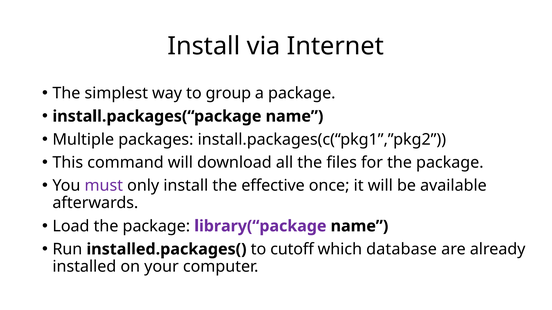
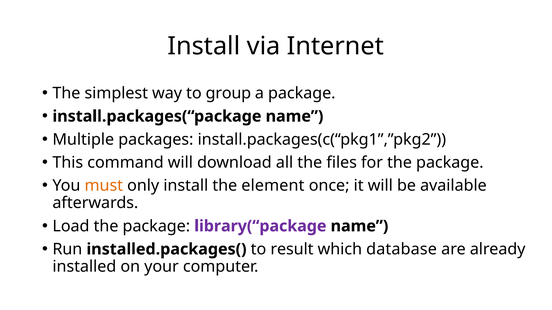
must colour: purple -> orange
effective: effective -> element
cutoff: cutoff -> result
